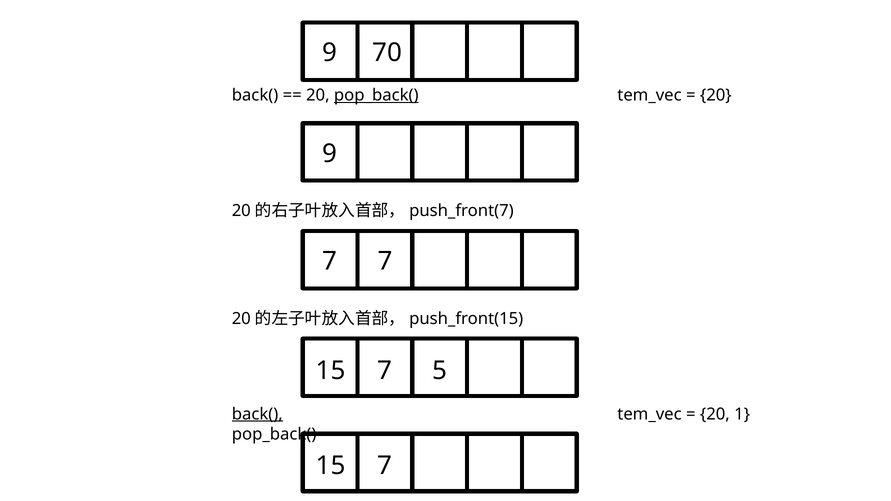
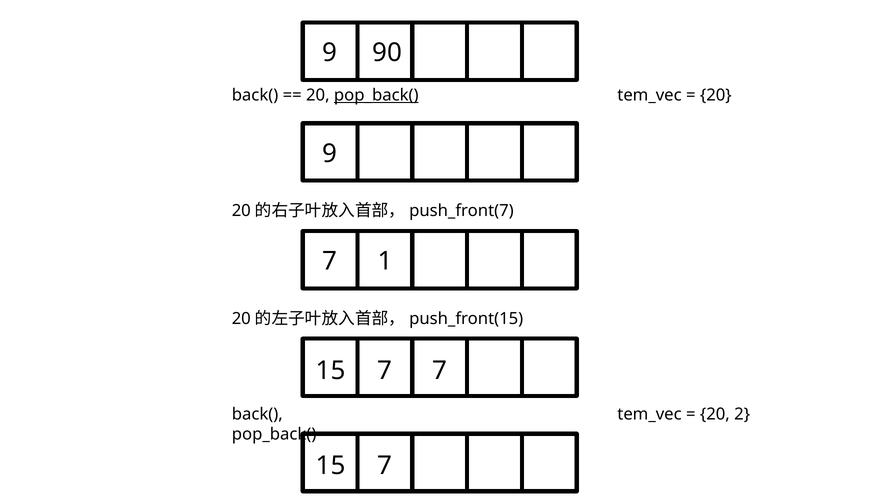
70: 70 -> 90
7 7: 7 -> 1
7 5: 5 -> 7
back( at (257, 414) underline: present -> none
1: 1 -> 2
